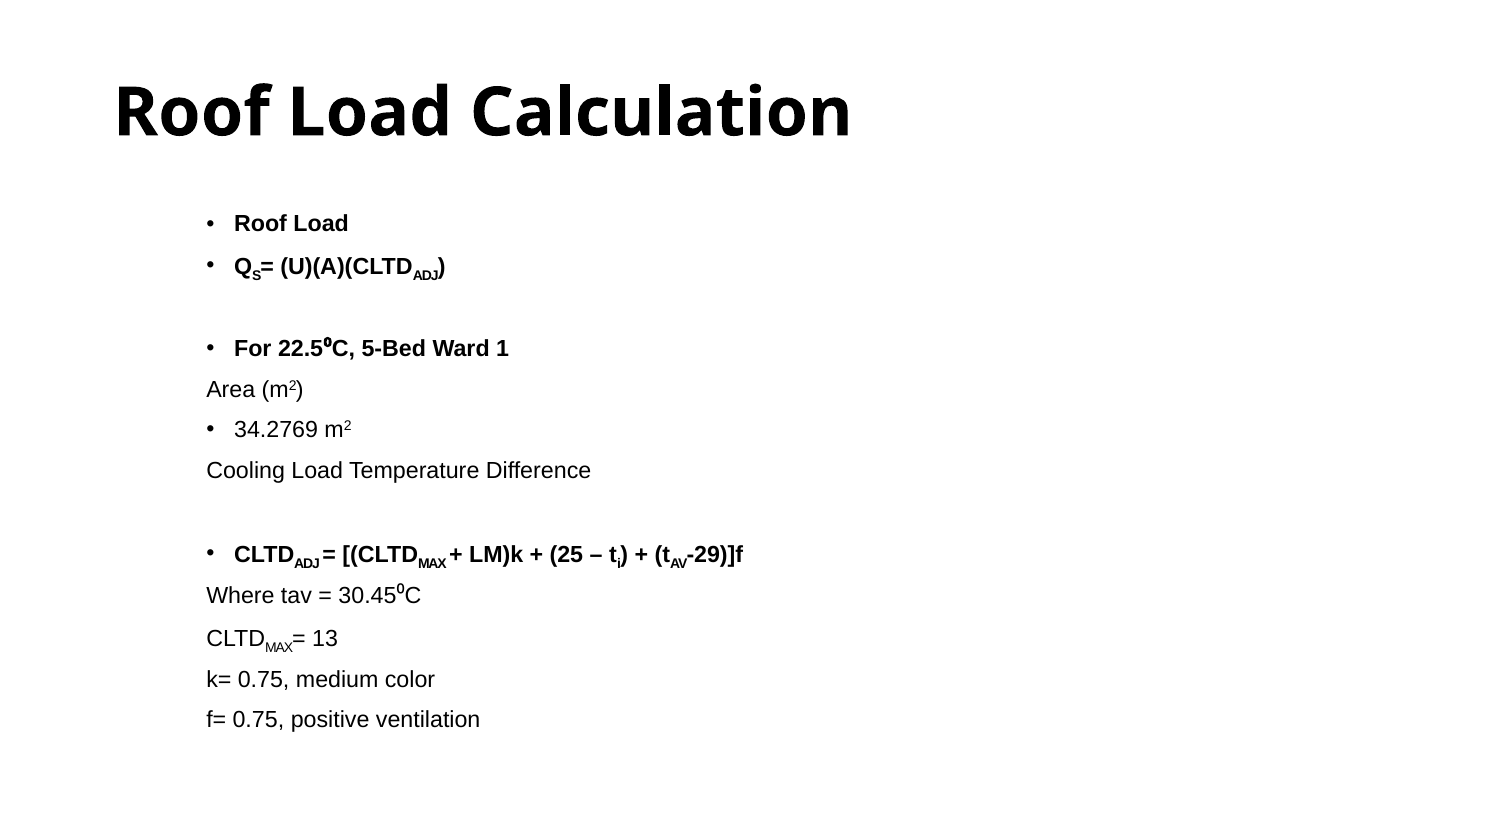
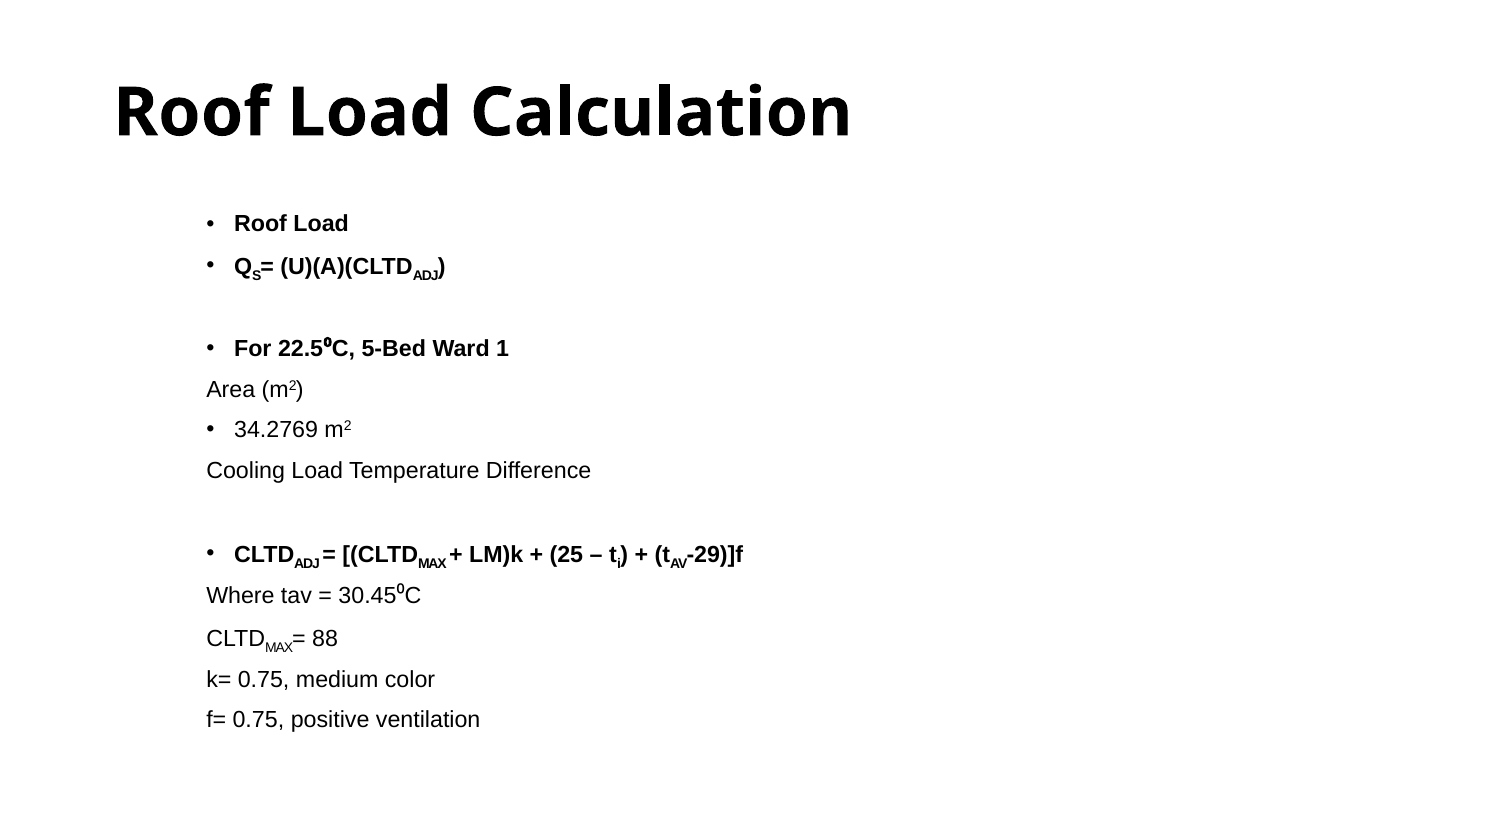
13: 13 -> 88
